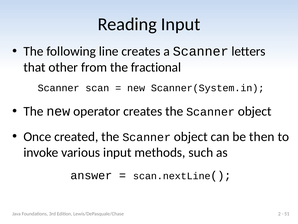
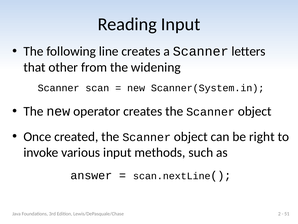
fractional: fractional -> widening
then: then -> right
